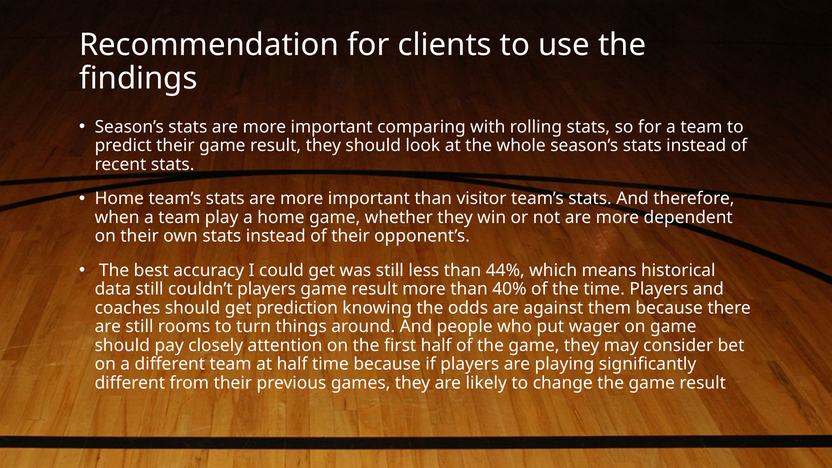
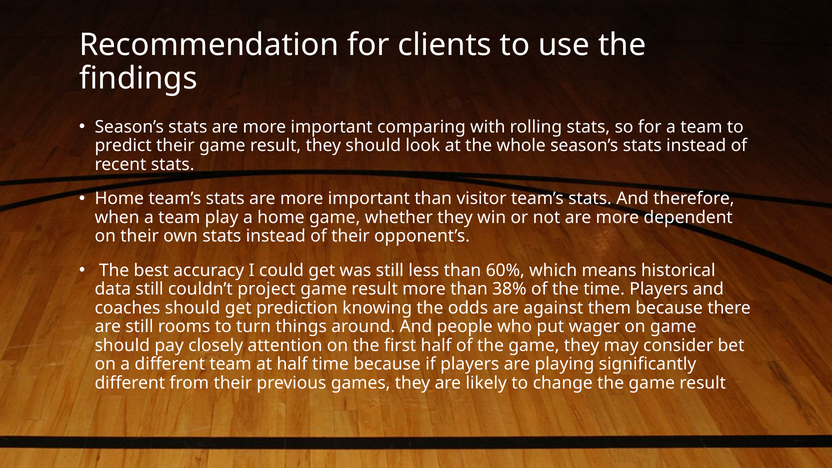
44%: 44% -> 60%
couldn’t players: players -> project
40%: 40% -> 38%
